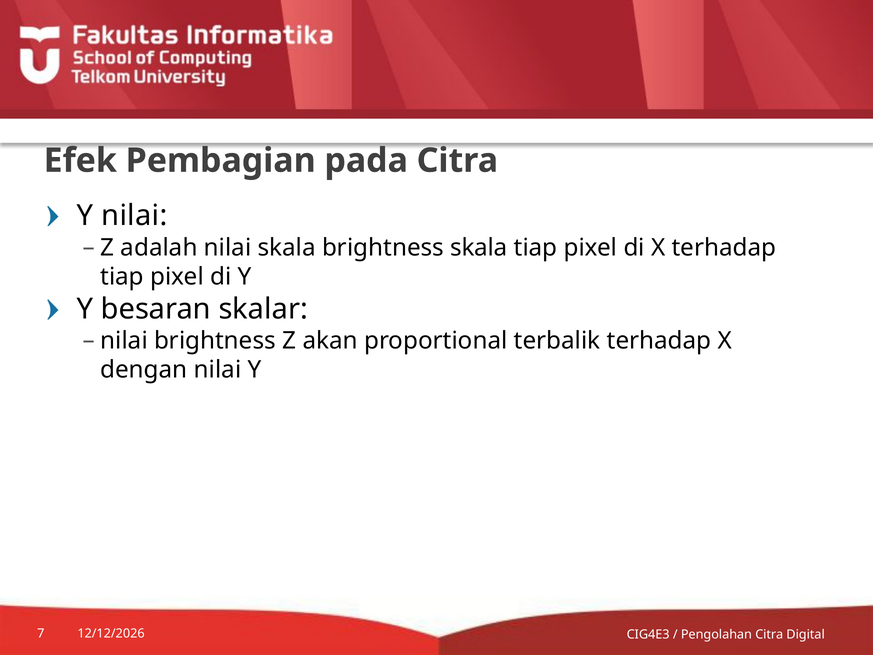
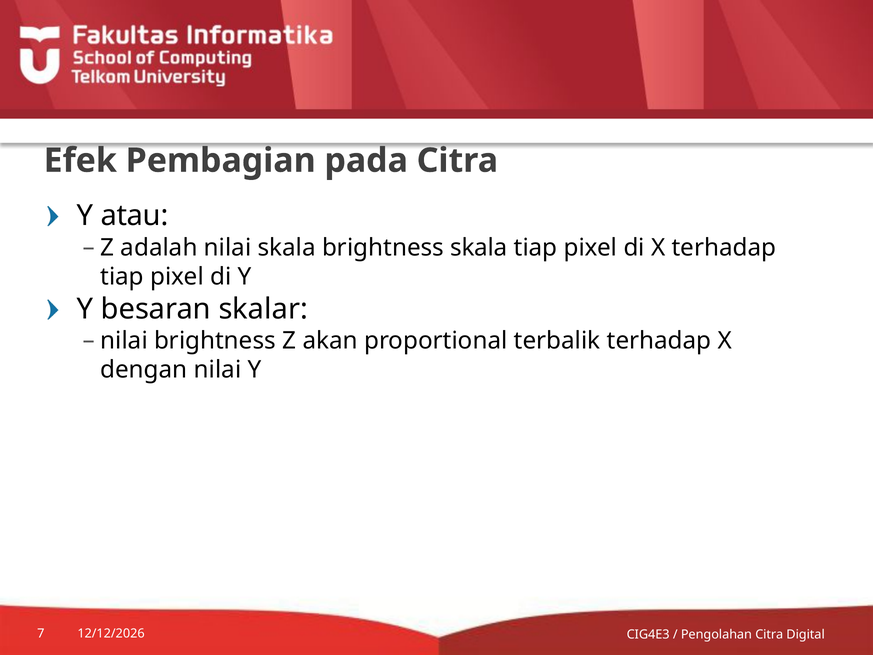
Y nilai: nilai -> atau
